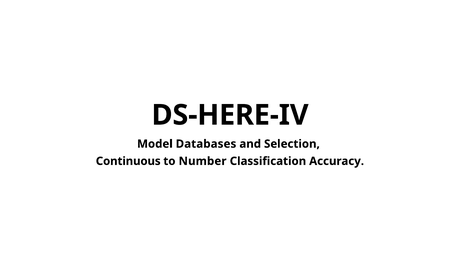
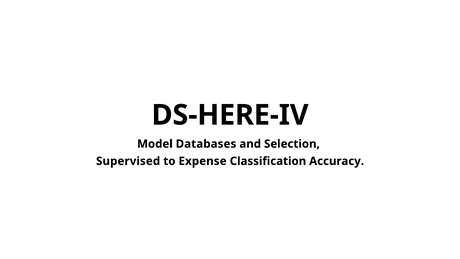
Continuous: Continuous -> Supervised
Number: Number -> Expense
